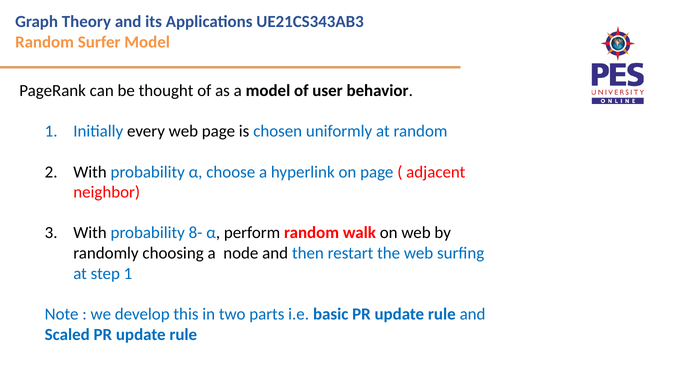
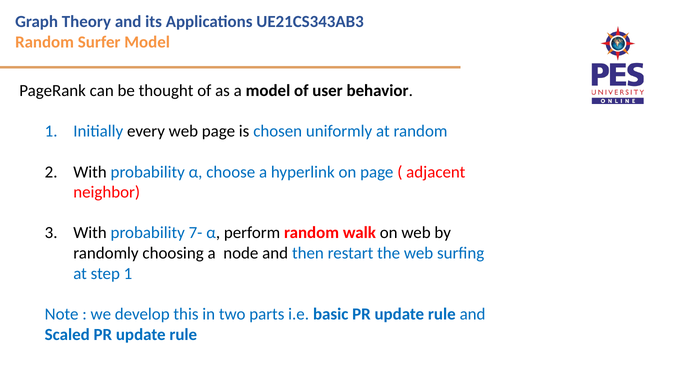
8-: 8- -> 7-
